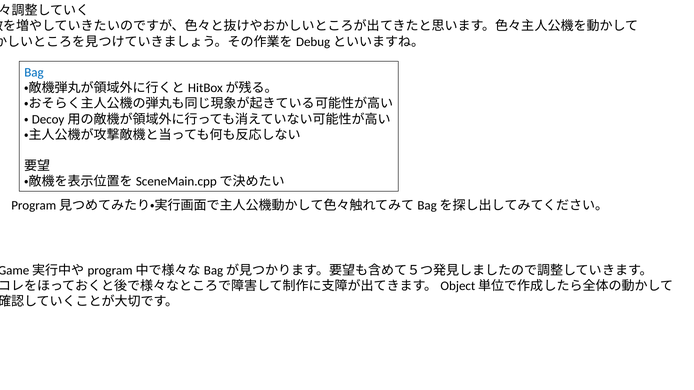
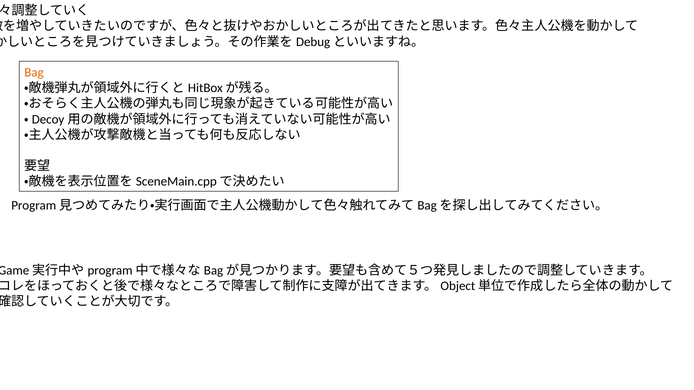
Bag colour: blue -> orange
